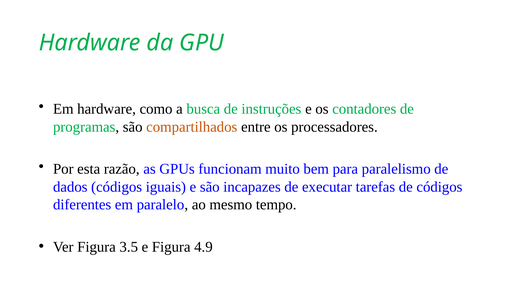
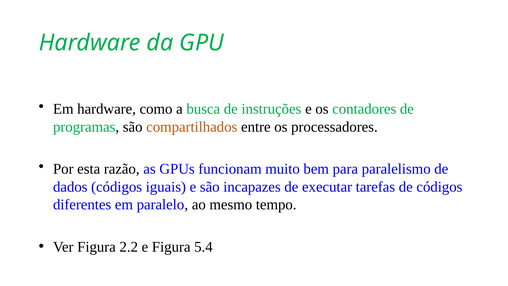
3.5: 3.5 -> 2.2
4.9: 4.9 -> 5.4
